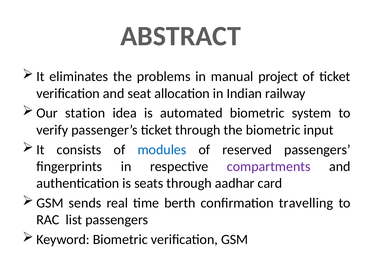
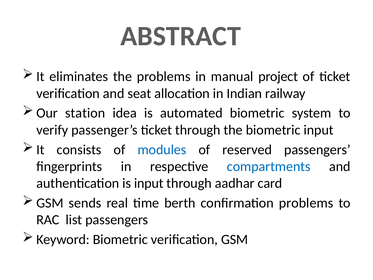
compartments colour: purple -> blue
is seats: seats -> input
confirmation travelling: travelling -> problems
